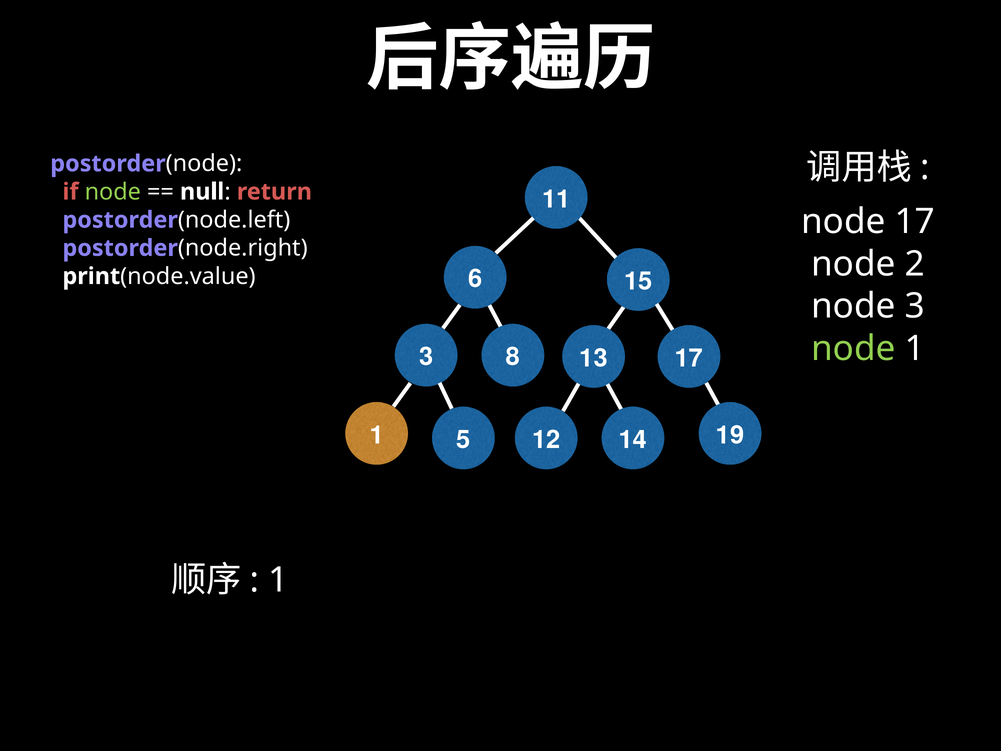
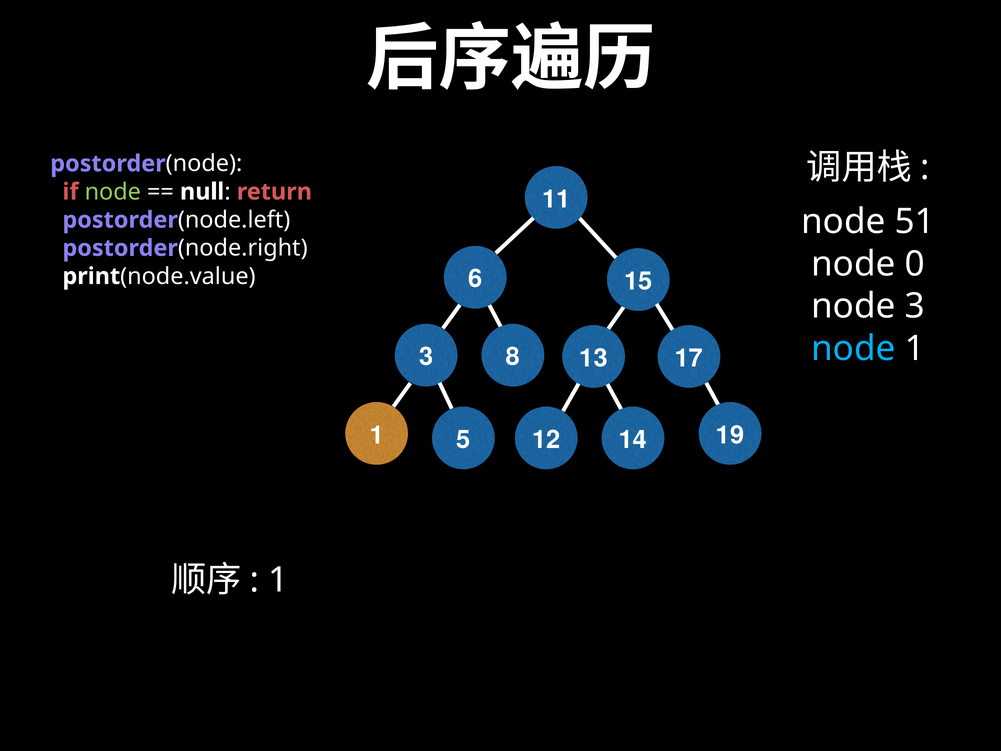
node 17: 17 -> 51
2: 2 -> 0
node at (853, 348) colour: light green -> light blue
